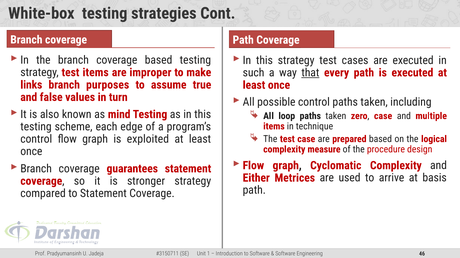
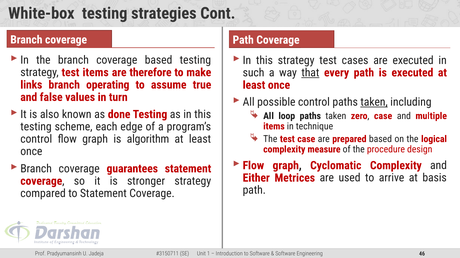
improper: improper -> therefore
purposes: purposes -> operating
taken at (374, 102) underline: none -> present
mind: mind -> done
exploited: exploited -> algorithm
